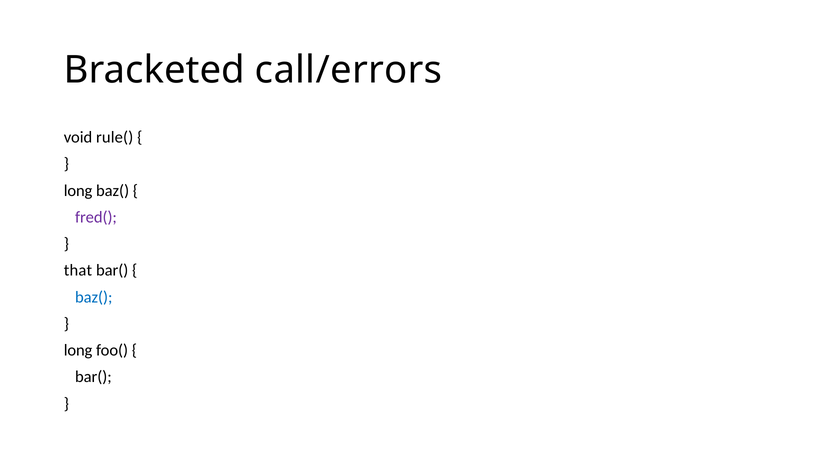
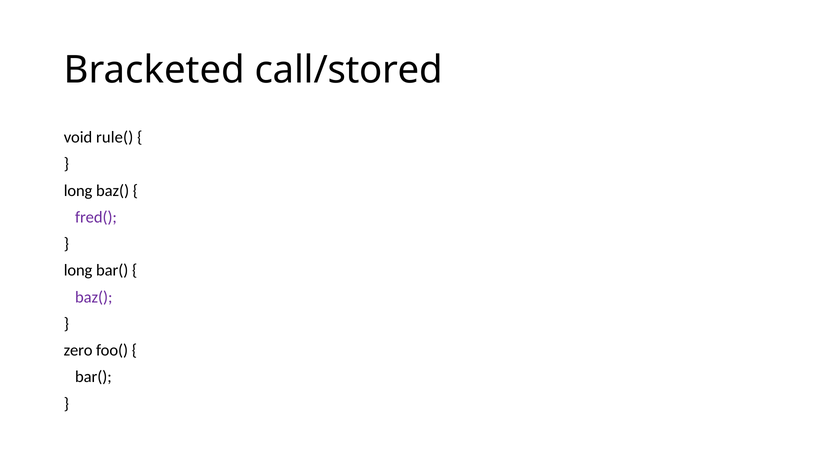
call/errors: call/errors -> call/stored
that at (78, 270): that -> long
baz( at (94, 297) colour: blue -> purple
long at (78, 350): long -> zero
